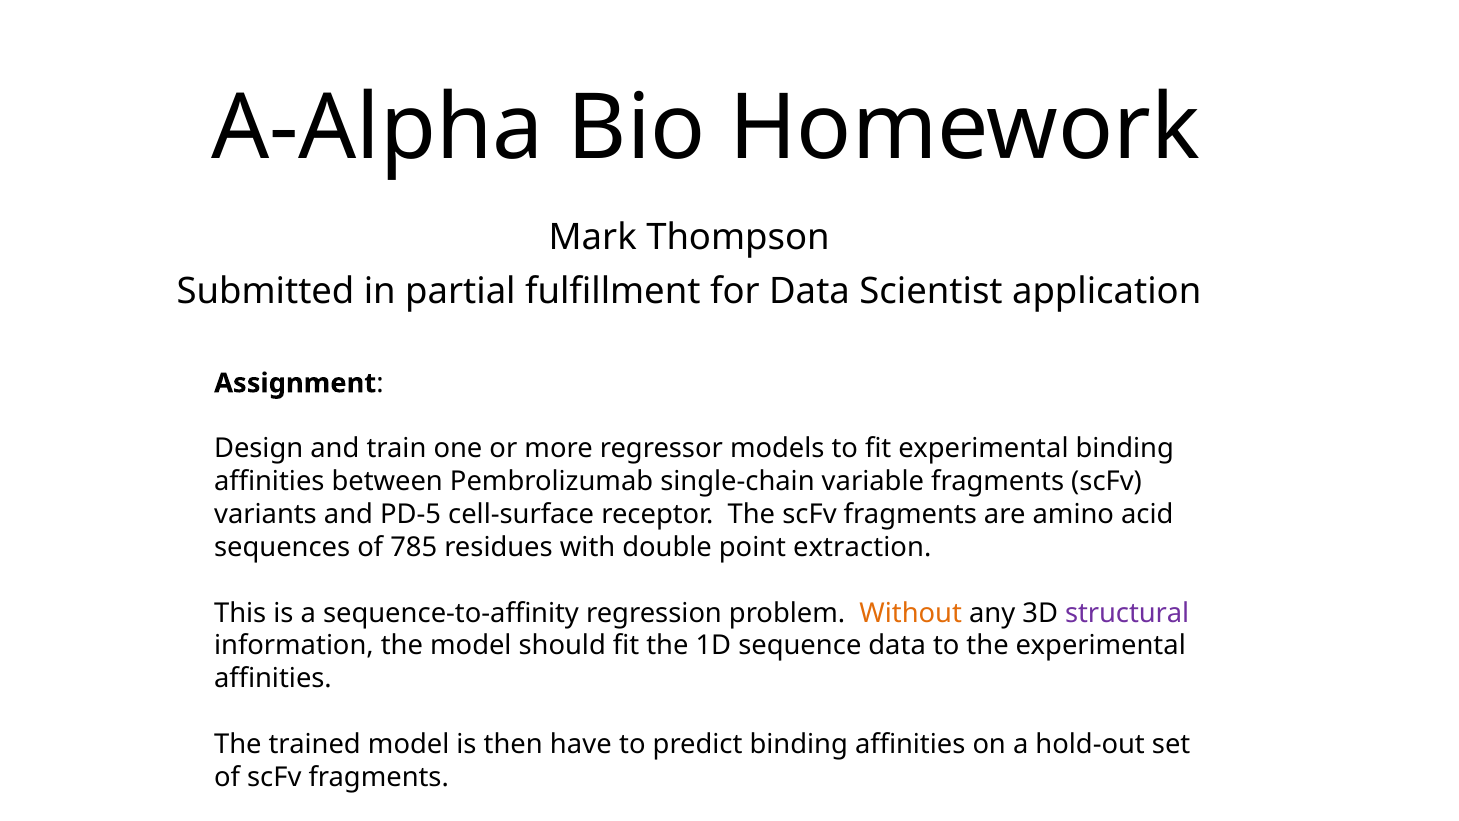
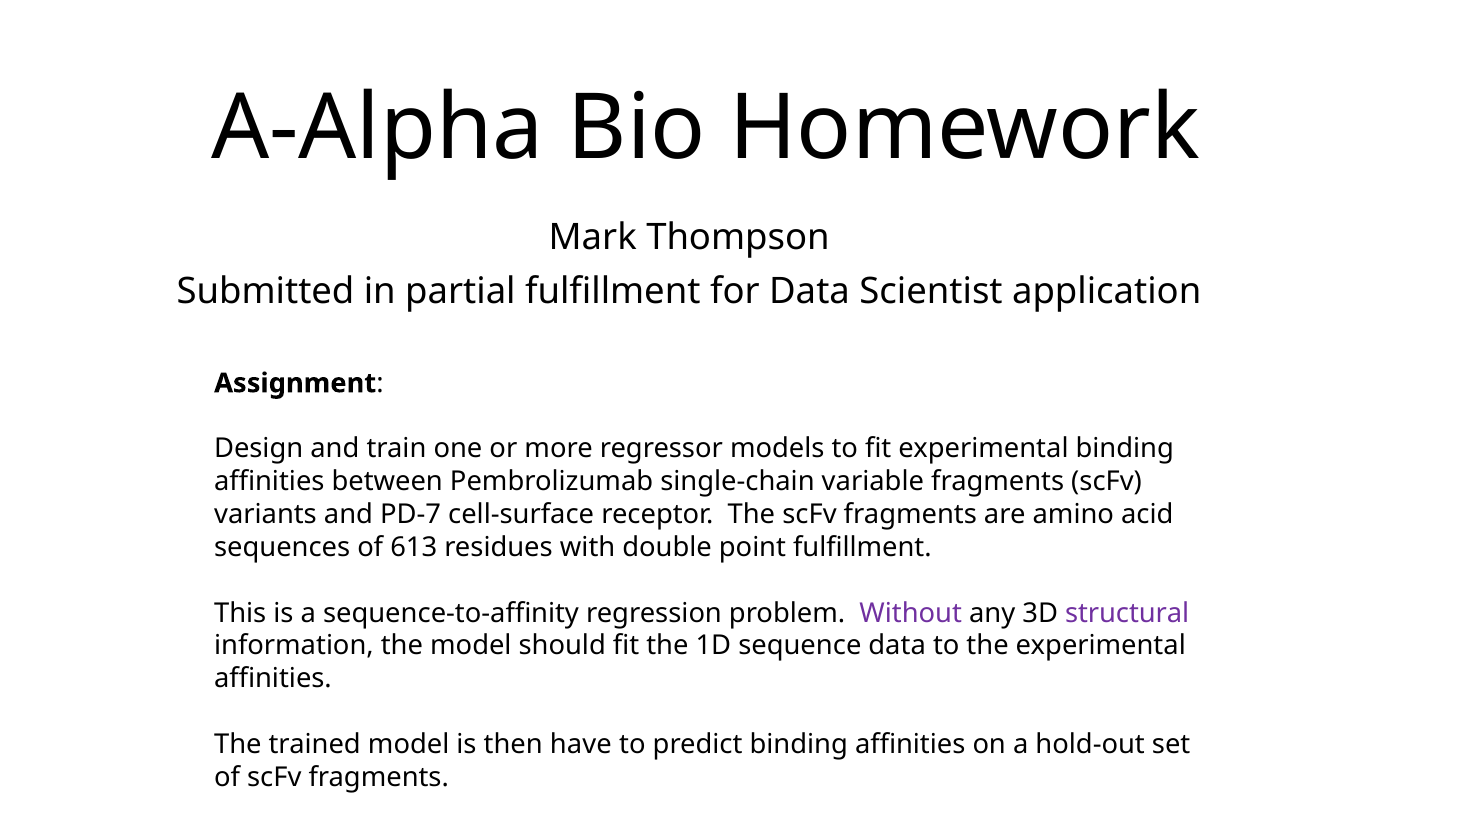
PD-5: PD-5 -> PD-7
785: 785 -> 613
point extraction: extraction -> fulfillment
Without colour: orange -> purple
